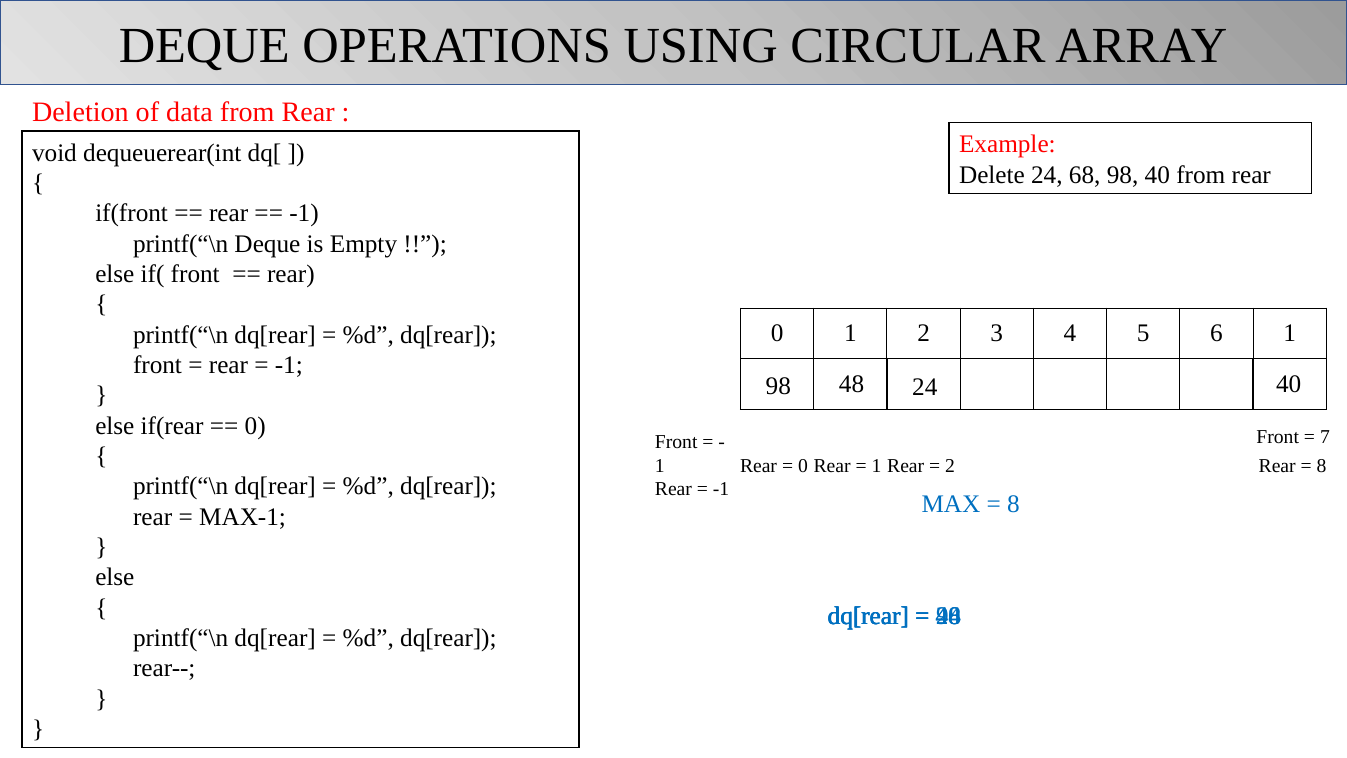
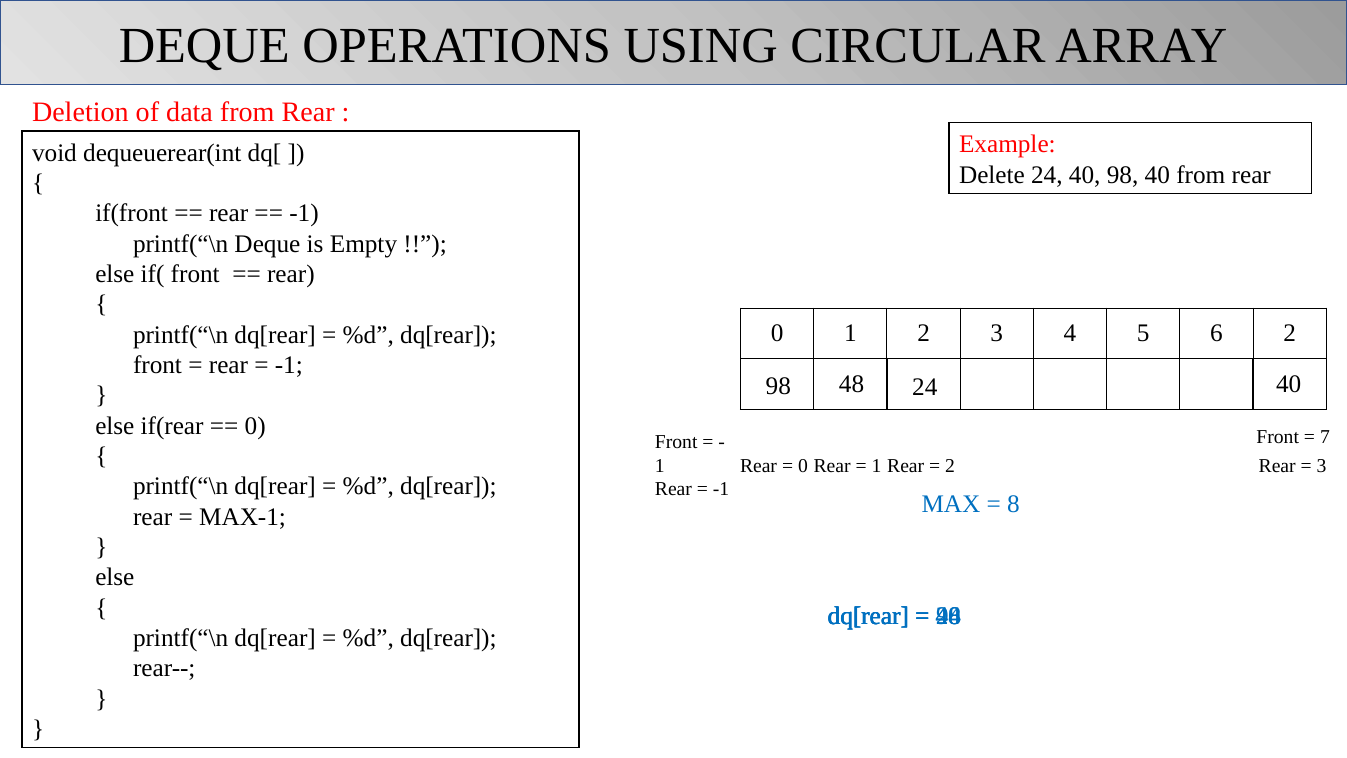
Delete 24 68: 68 -> 40
6 1: 1 -> 2
8 at (1322, 466): 8 -> 3
